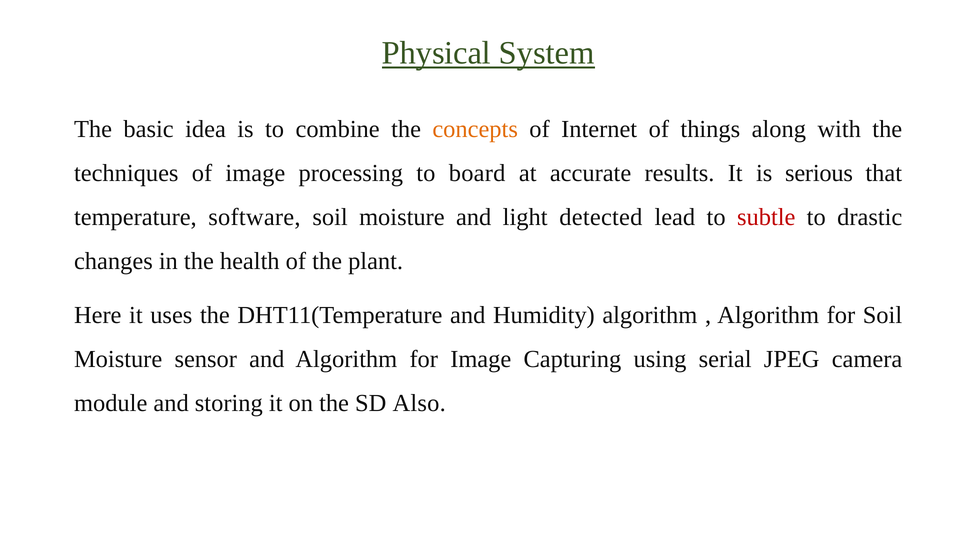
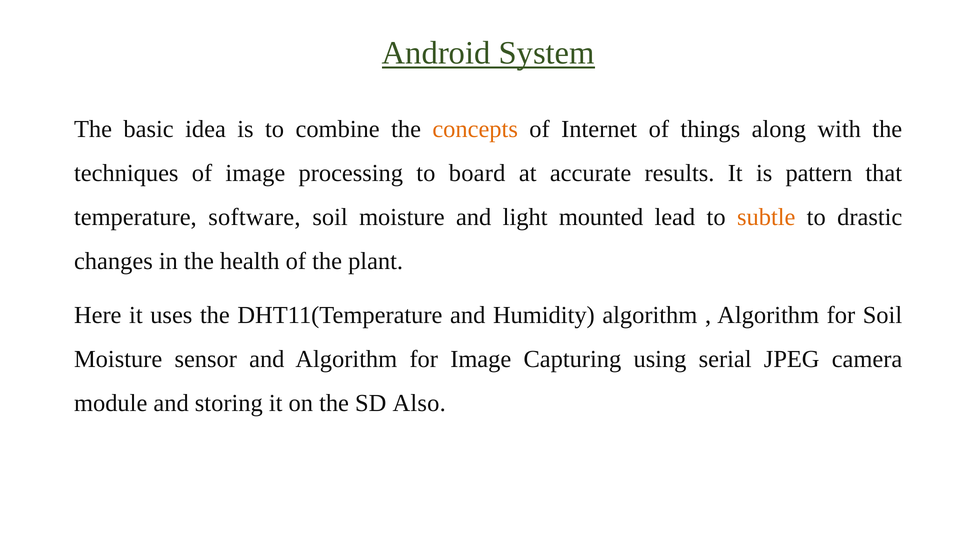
Physical: Physical -> Android
serious: serious -> pattern
detected: detected -> mounted
subtle colour: red -> orange
